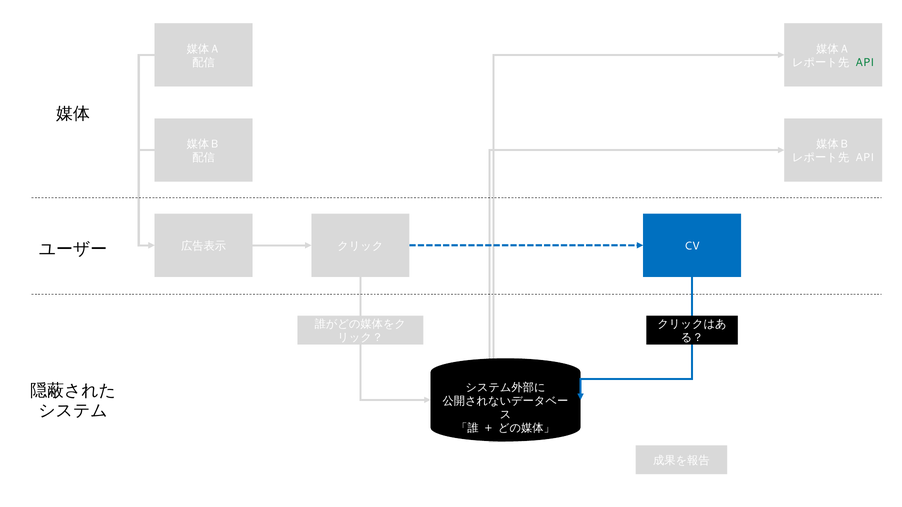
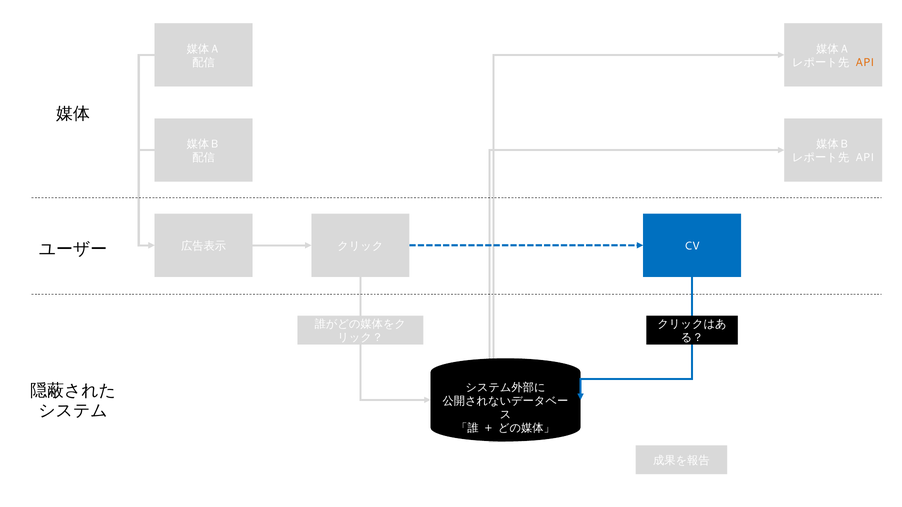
API at (865, 62) colour: green -> orange
